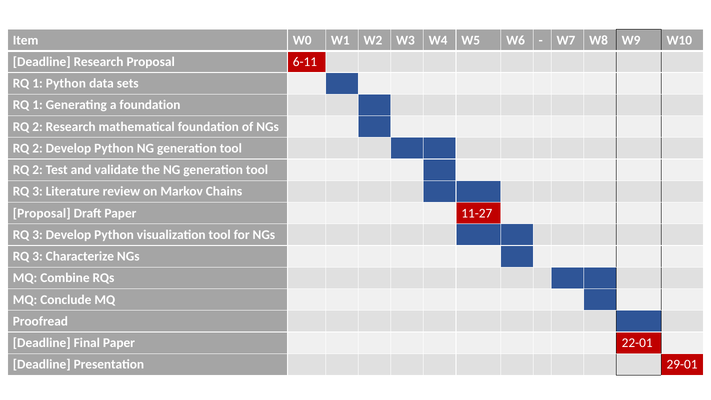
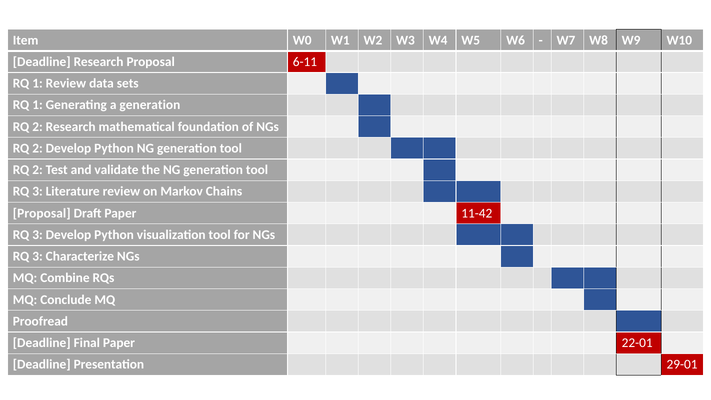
1 Python: Python -> Review
a foundation: foundation -> generation
11-27: 11-27 -> 11-42
